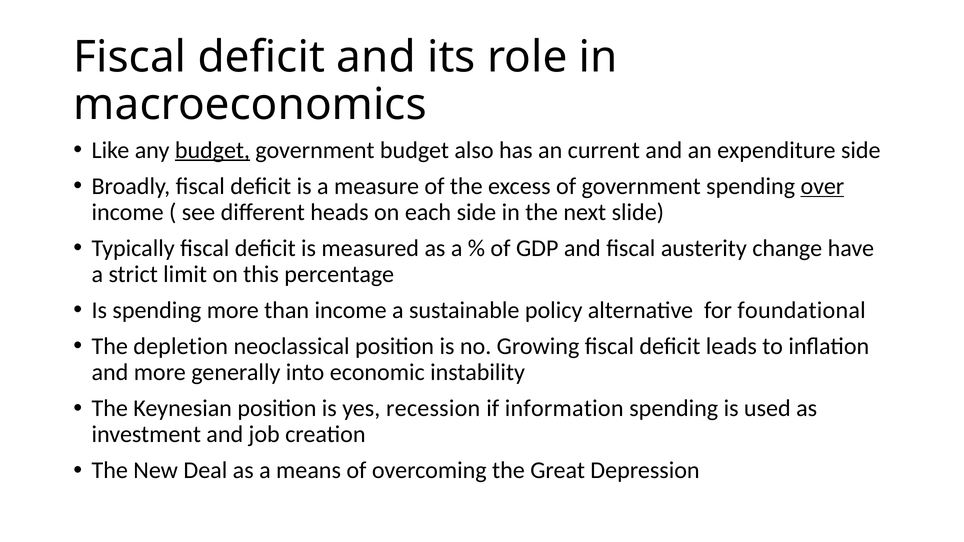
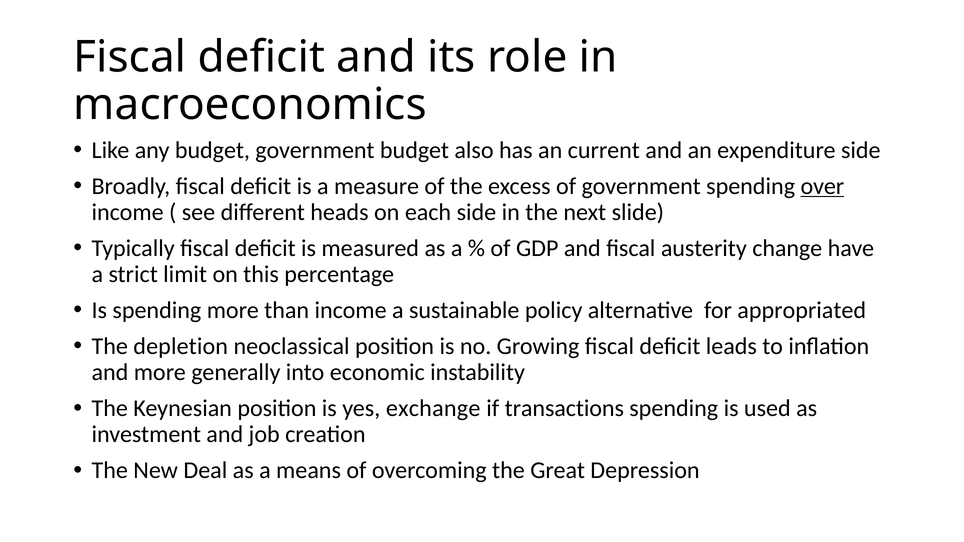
budget at (212, 150) underline: present -> none
foundational: foundational -> appropriated
recession: recession -> exchange
information: information -> transactions
